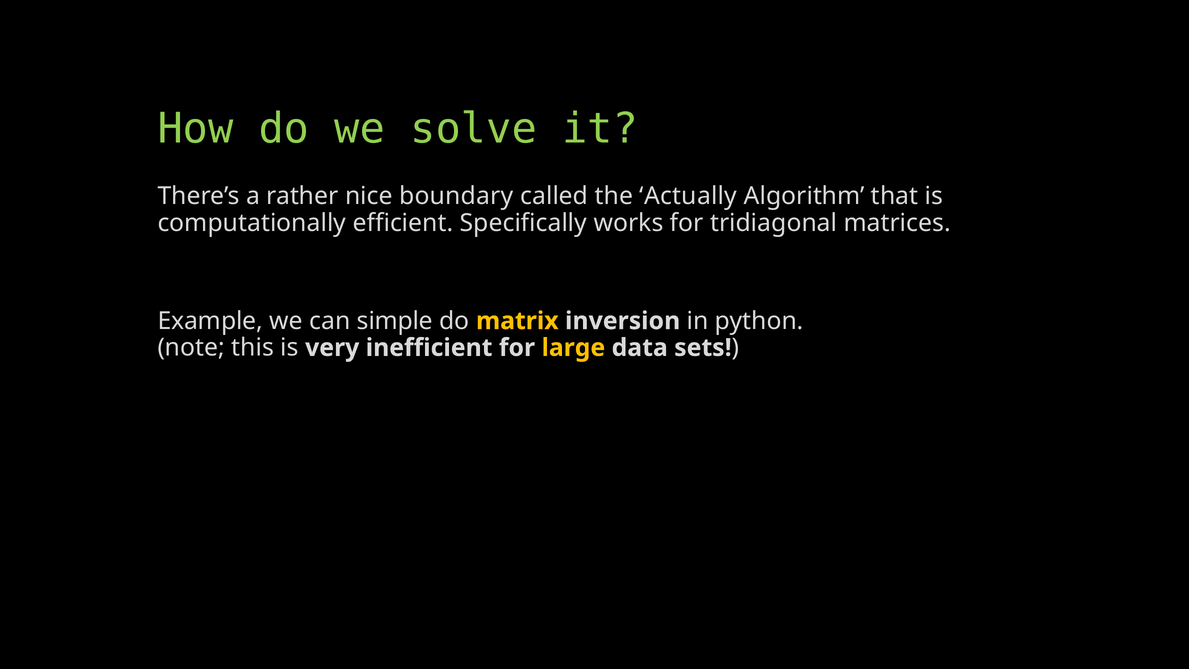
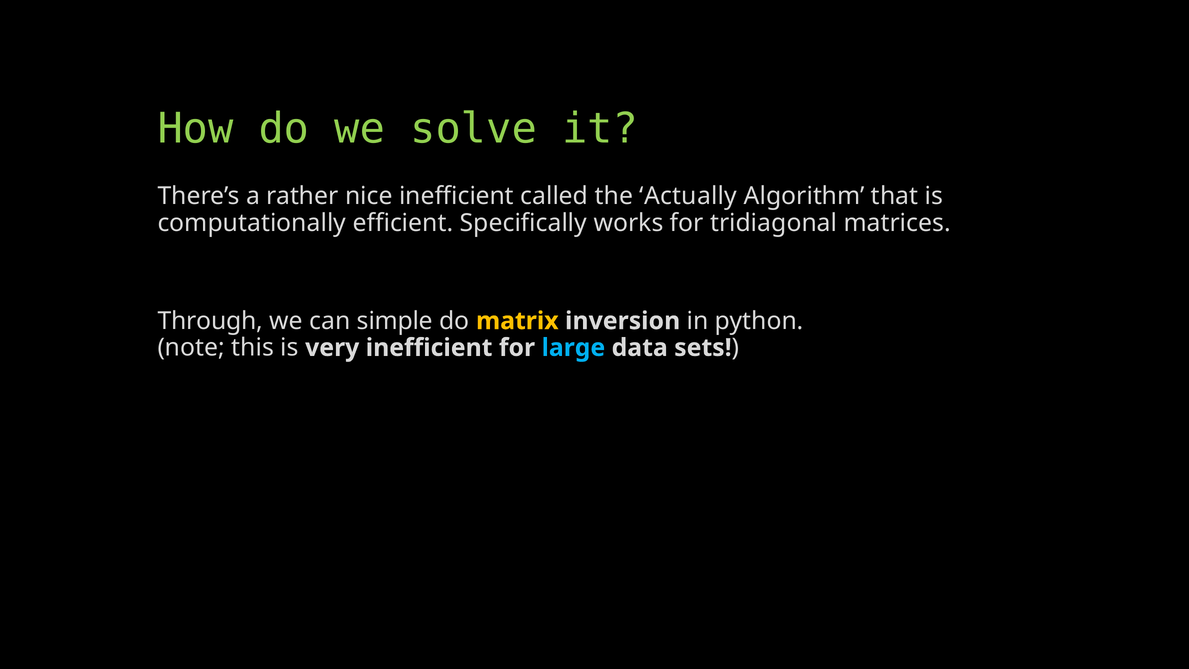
nice boundary: boundary -> inefficient
Example: Example -> Through
large colour: yellow -> light blue
